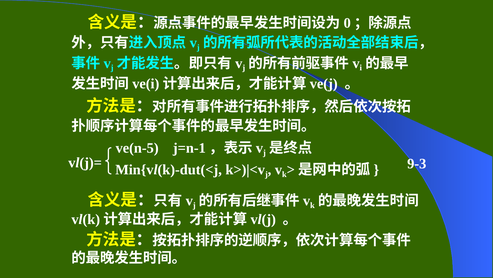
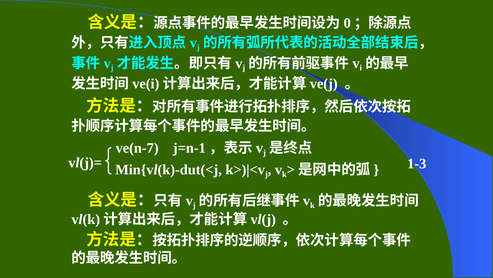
ve(n-5: ve(n-5 -> ve(n-7
9-3: 9-3 -> 1-3
